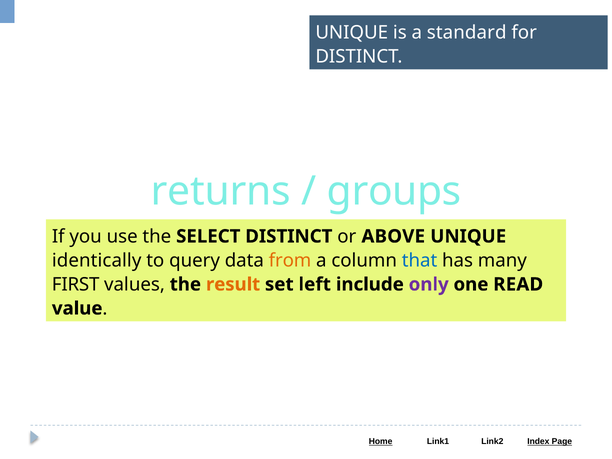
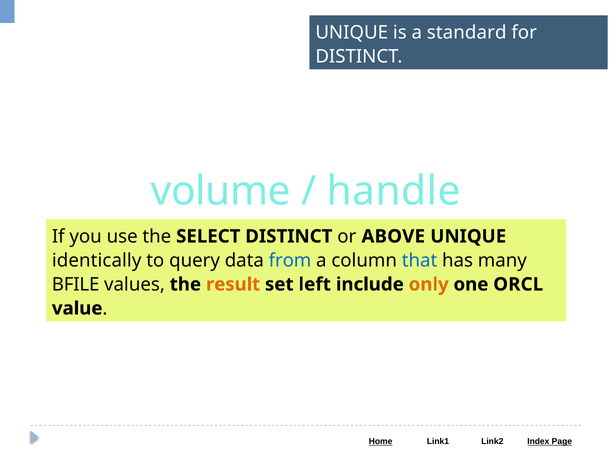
returns: returns -> volume
groups: groups -> handle
from colour: orange -> blue
FIRST: FIRST -> BFILE
only colour: purple -> orange
READ: READ -> ORCL
